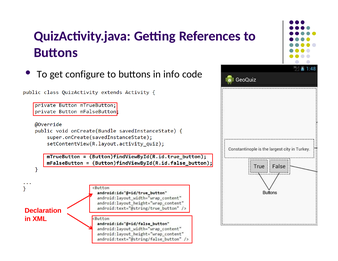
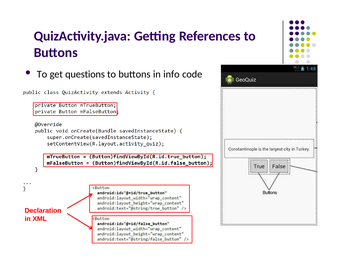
configure: configure -> questions
